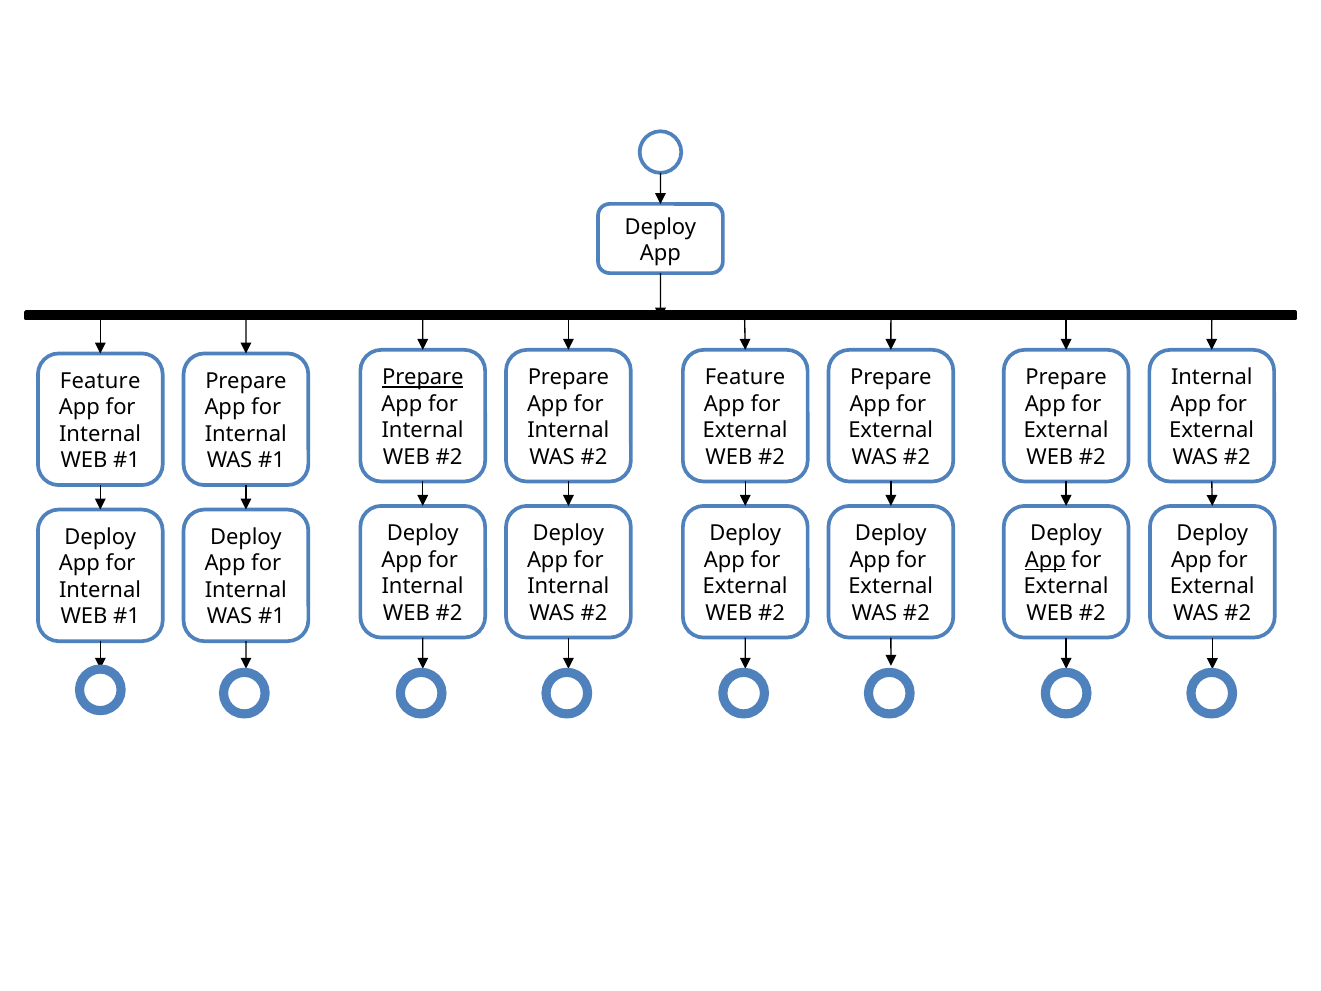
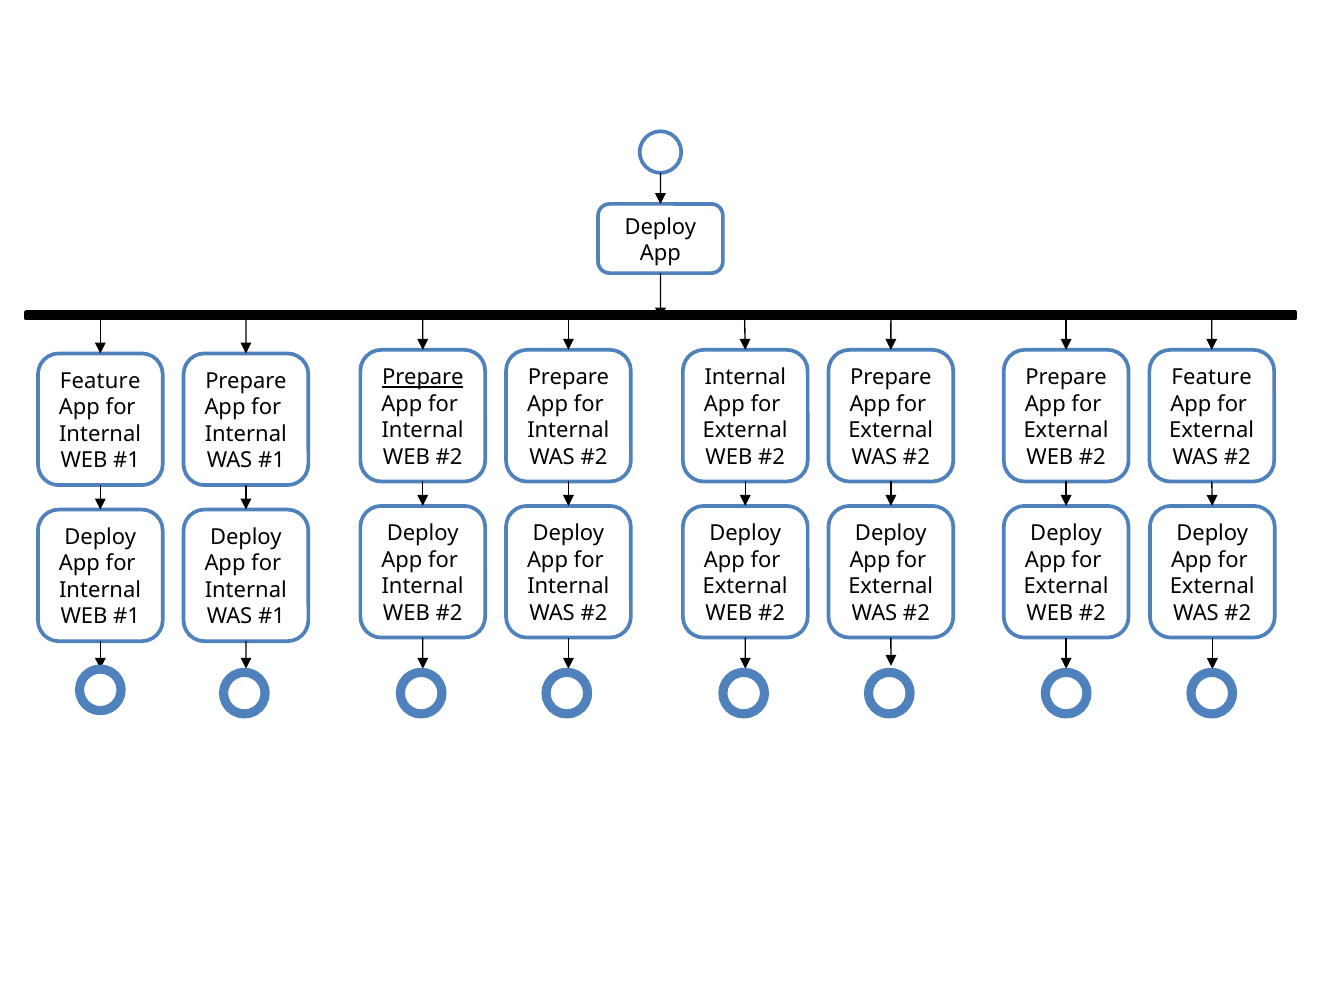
Feature at (745, 377): Feature -> Internal
Internal at (1212, 377): Internal -> Feature
App at (1045, 560) underline: present -> none
